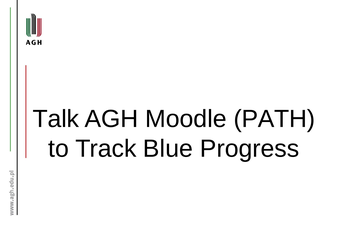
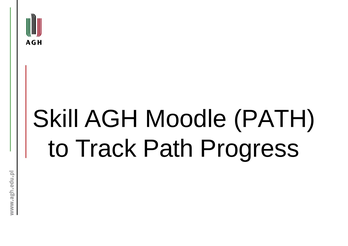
Talk: Talk -> Skill
Track Blue: Blue -> Path
